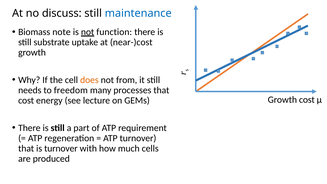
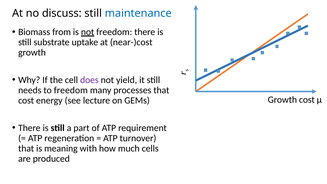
note: note -> from
not function: function -> freedom
does colour: orange -> purple
from: from -> yield
is turnover: turnover -> meaning
